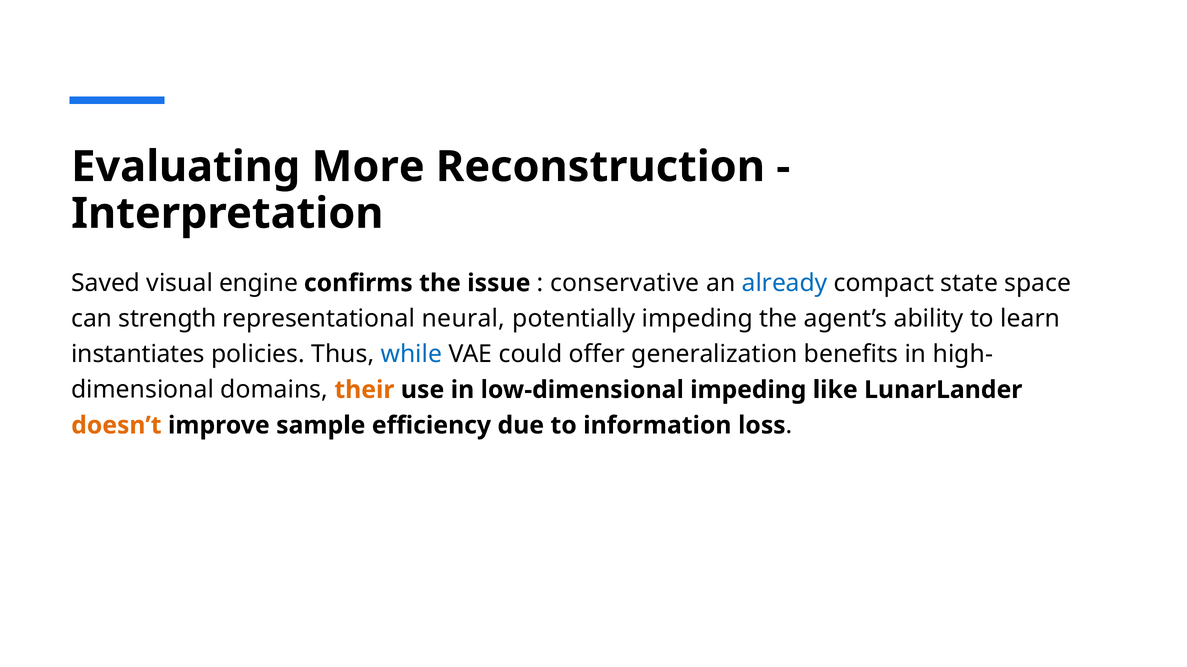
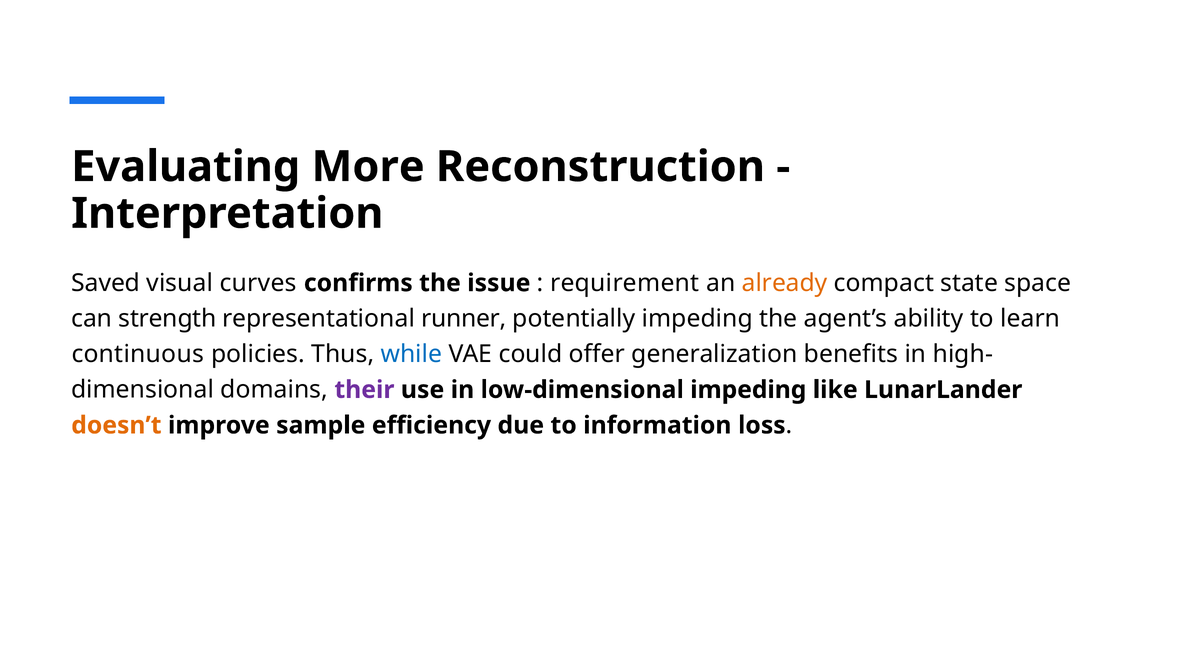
engine: engine -> curves
conservative: conservative -> requirement
already colour: blue -> orange
neural: neural -> runner
instantiates: instantiates -> continuous
their colour: orange -> purple
